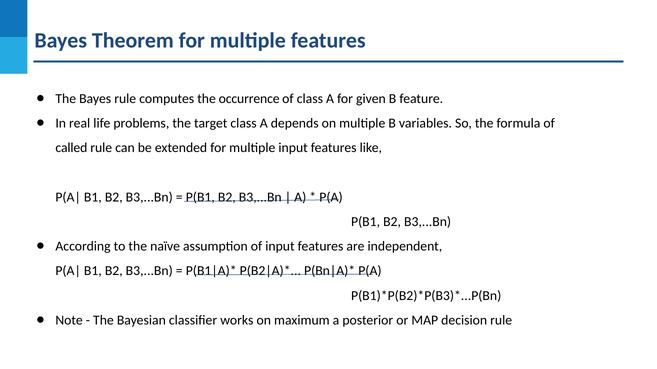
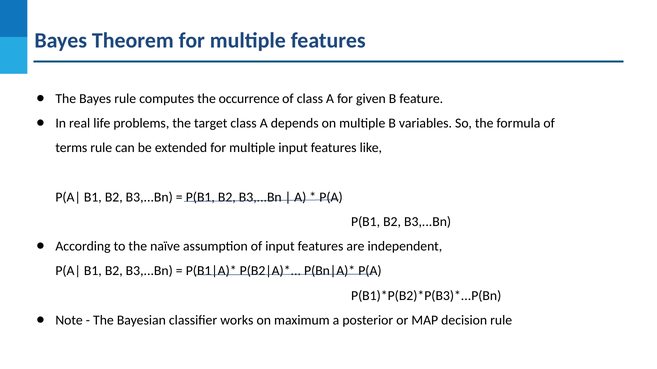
called: called -> terms
